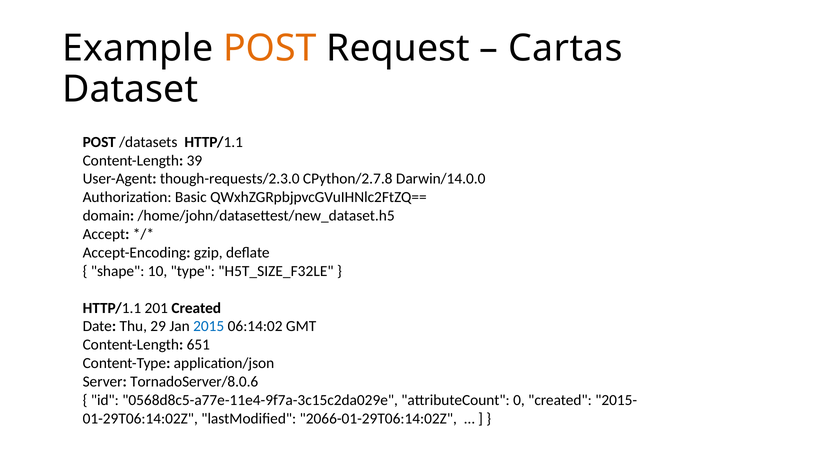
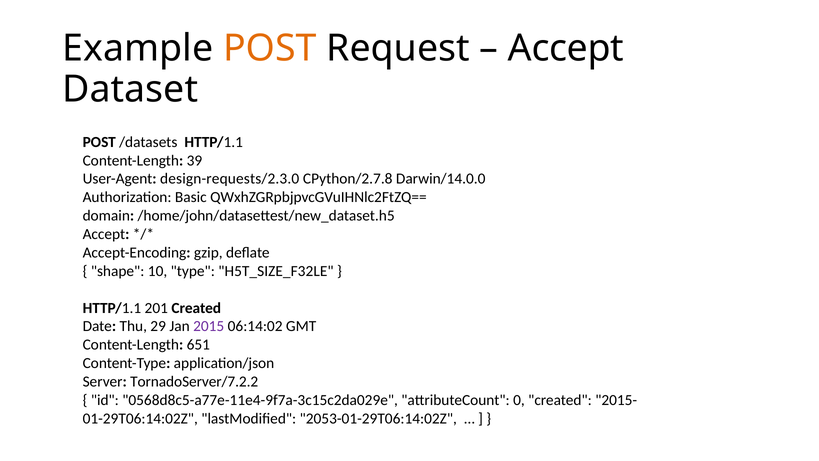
Cartas at (566, 49): Cartas -> Accept
though-requests/2.3.0: though-requests/2.3.0 -> design-requests/2.3.0
2015 colour: blue -> purple
TornadoServer/8.0.6: TornadoServer/8.0.6 -> TornadoServer/7.2.2
2066-01-29T06:14:02Z: 2066-01-29T06:14:02Z -> 2053-01-29T06:14:02Z
